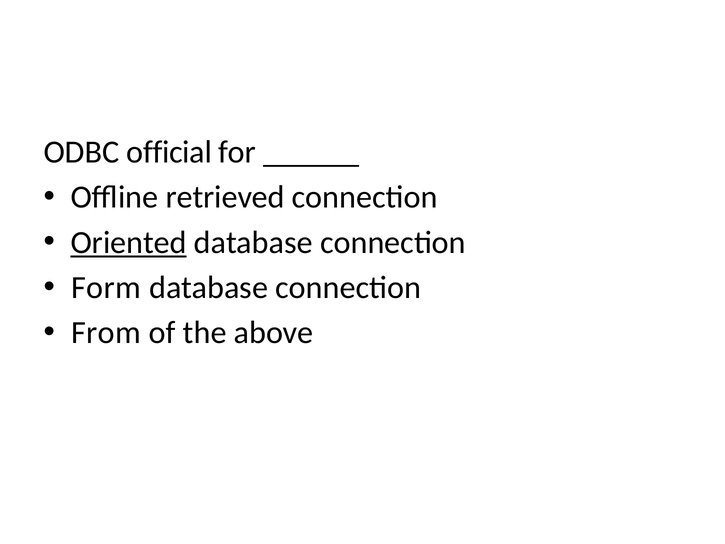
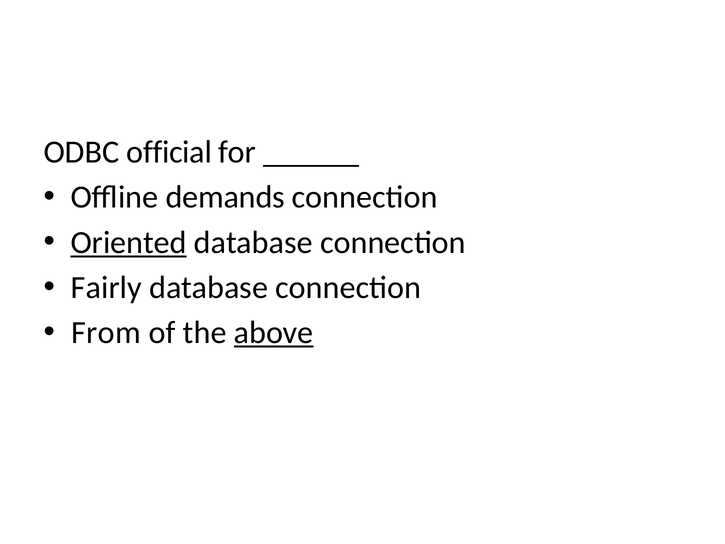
retrieved: retrieved -> demands
Form: Form -> Fairly
above underline: none -> present
